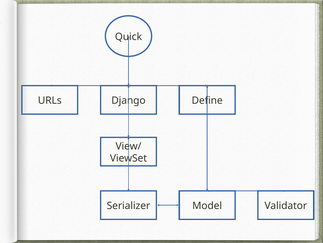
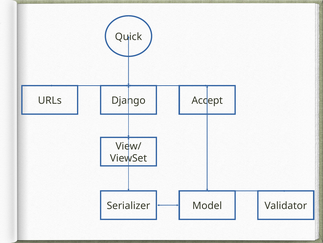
Define: Define -> Accept
